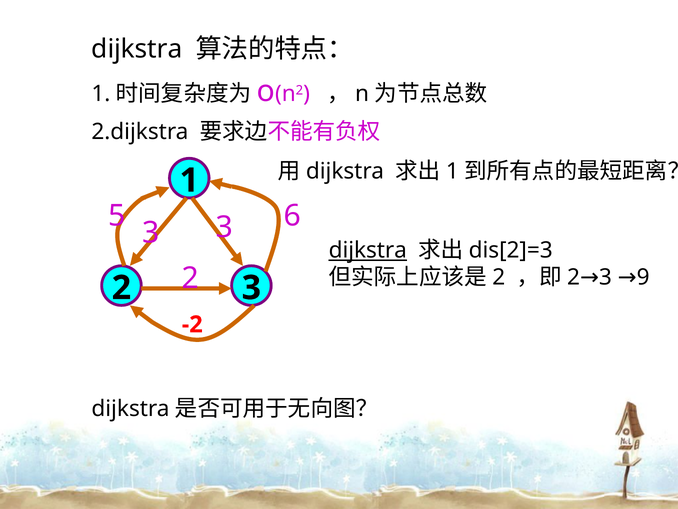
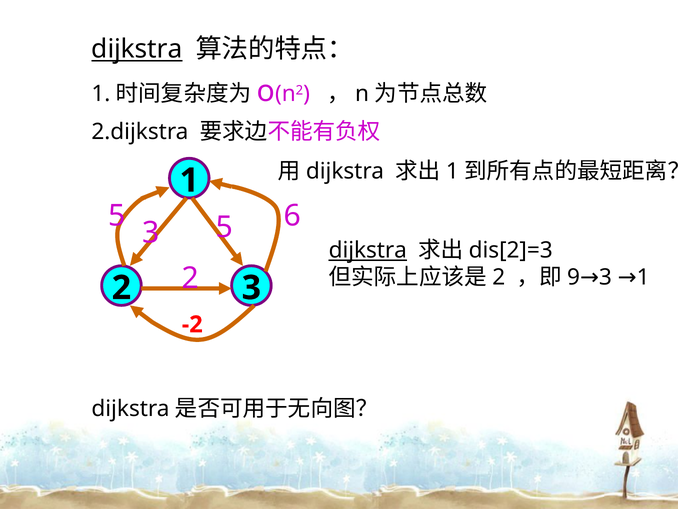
dijkstra at (137, 49) underline: none -> present
3 at (224, 227): 3 -> 5
2 at (574, 277): 2 -> 9
3 9: 9 -> 1
